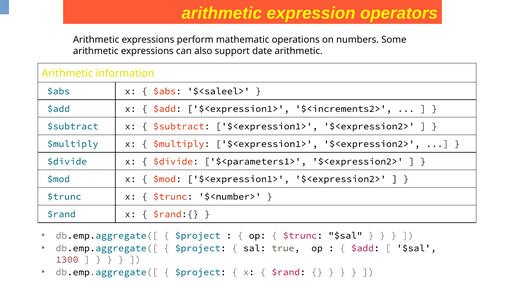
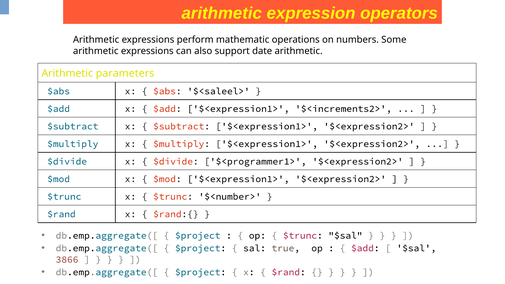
information: information -> parameters
$<parameters1>: $<parameters1> -> $<programmer1>
1300: 1300 -> 3866
